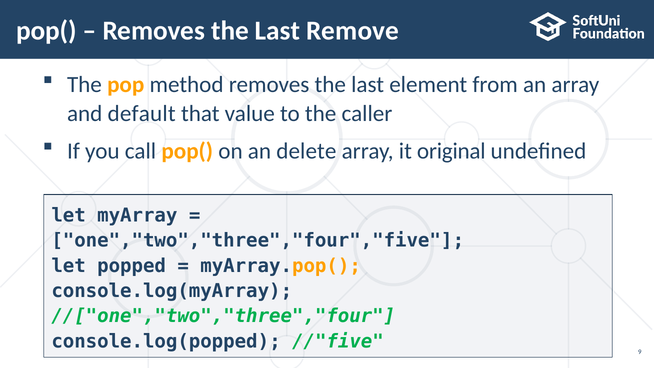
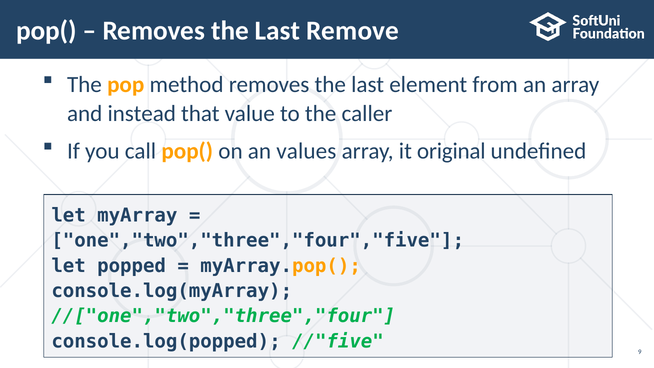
default: default -> instead
delete: delete -> values
